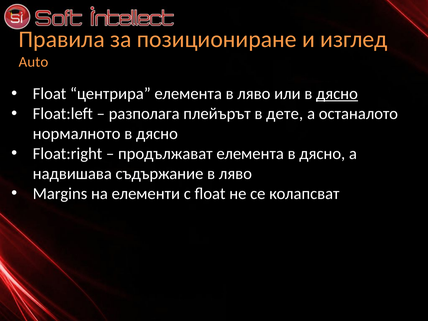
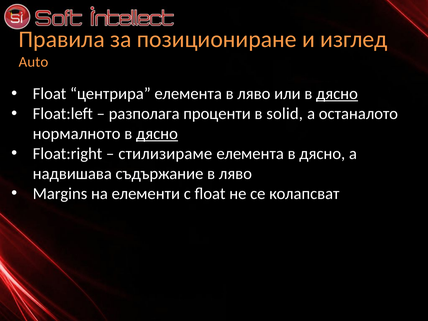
плейърът: плейърът -> проценти
дете: дете -> solid
дясно at (157, 134) underline: none -> present
продължават: продължават -> стилизираме
